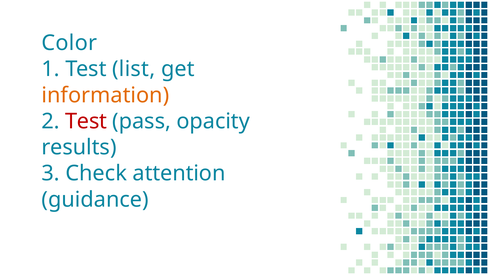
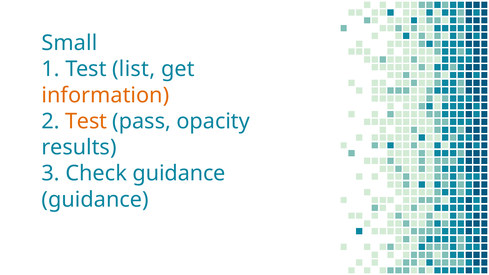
Color: Color -> Small
Test at (86, 121) colour: red -> orange
Check attention: attention -> guidance
